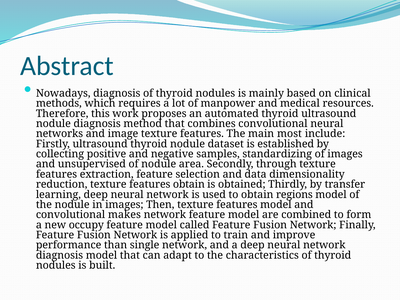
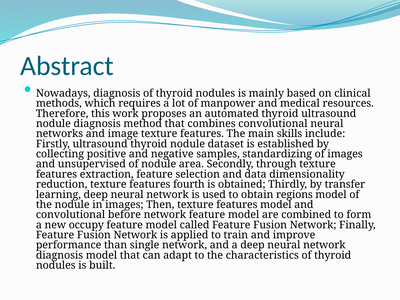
most: most -> skills
features obtain: obtain -> fourth
makes: makes -> before
